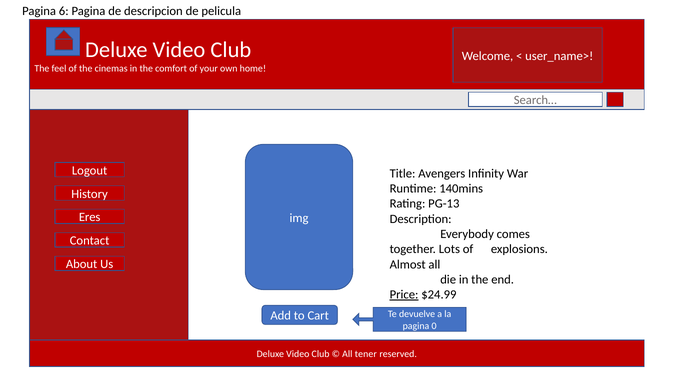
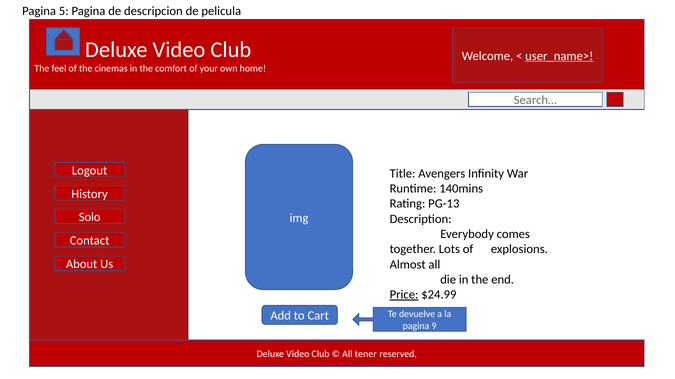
6: 6 -> 5
user_name> underline: none -> present
Eres: Eres -> Solo
0: 0 -> 9
